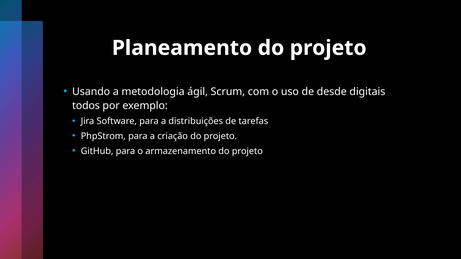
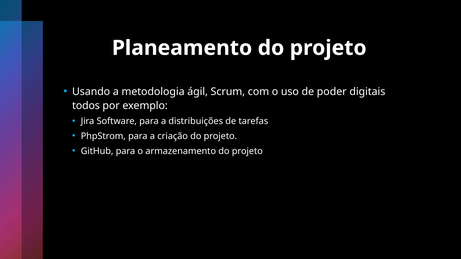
desde: desde -> poder
